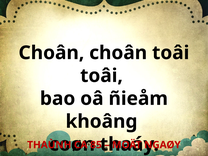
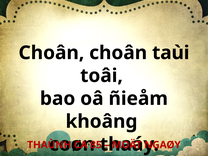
choân toâi: toâi -> taùi
